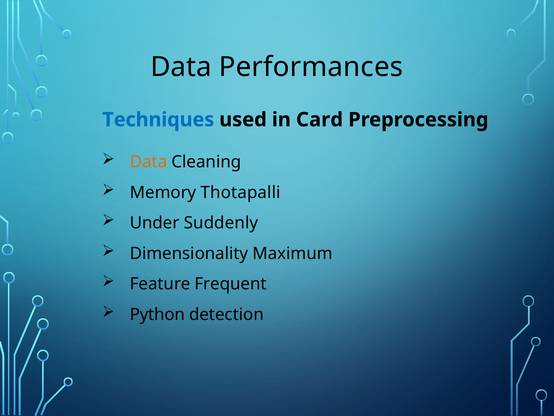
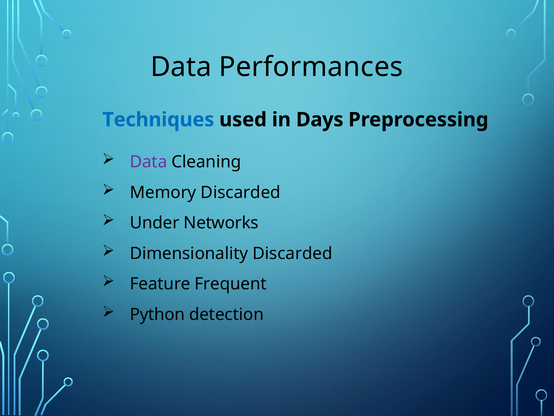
Card: Card -> Days
Data at (149, 162) colour: orange -> purple
Memory Thotapalli: Thotapalli -> Discarded
Suddenly: Suddenly -> Networks
Dimensionality Maximum: Maximum -> Discarded
